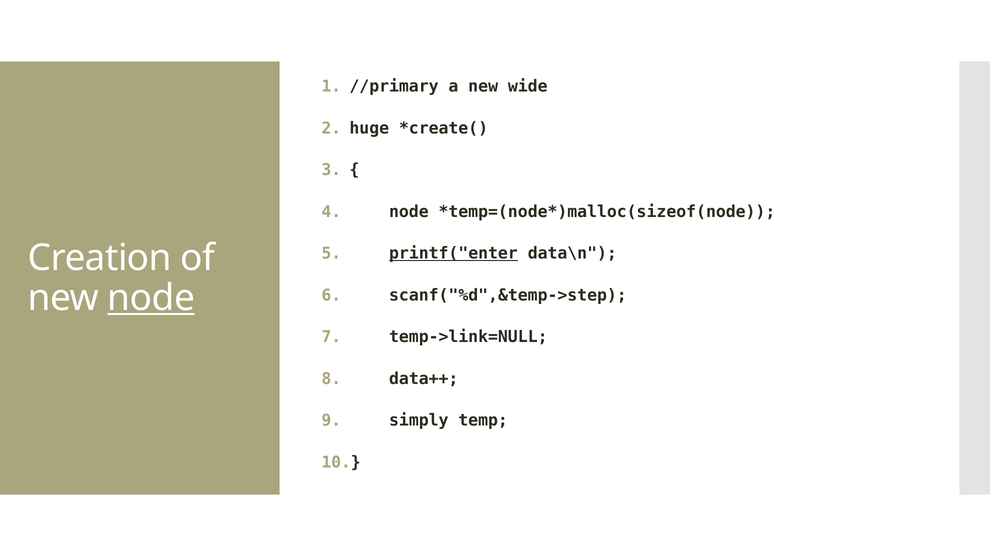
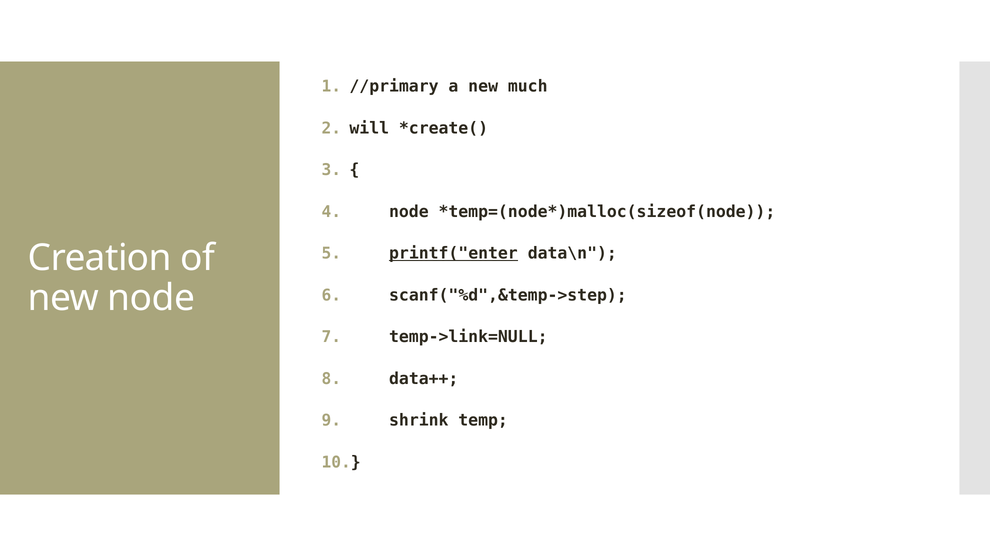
wide: wide -> much
huge: huge -> will
node at (151, 298) underline: present -> none
simply: simply -> shrink
